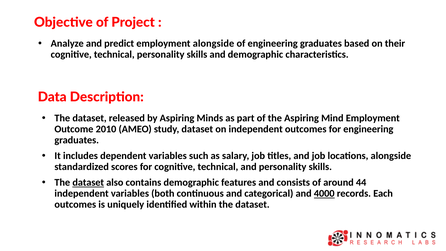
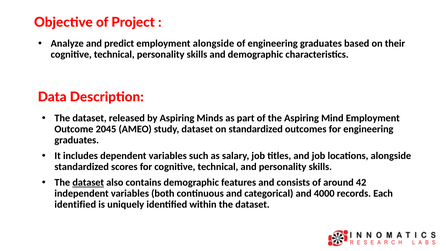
2010: 2010 -> 2045
on independent: independent -> standardized
44: 44 -> 42
4000 underline: present -> none
outcomes at (75, 205): outcomes -> identified
